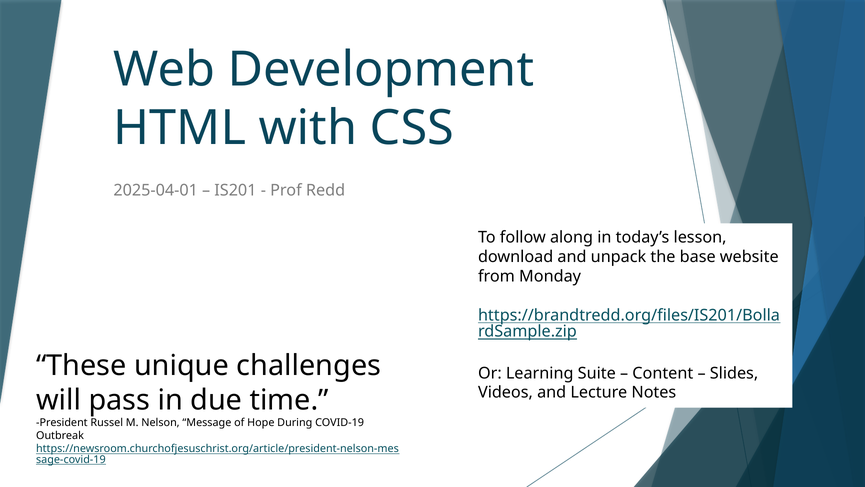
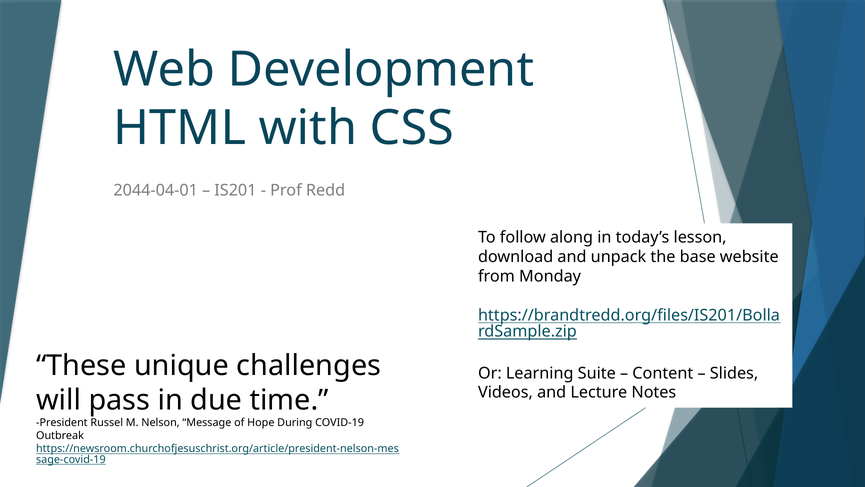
2025-04-01: 2025-04-01 -> 2044-04-01
